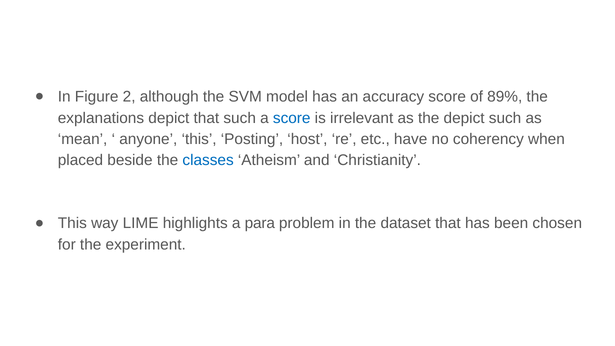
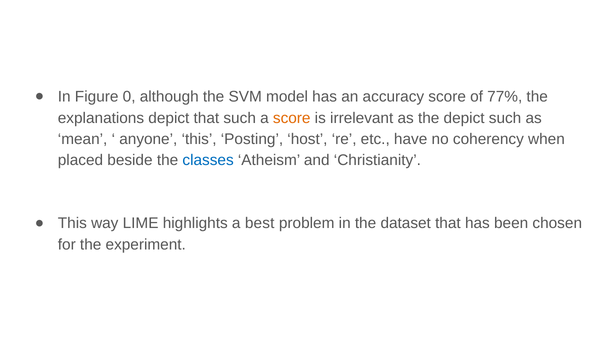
2: 2 -> 0
89%: 89% -> 77%
score at (292, 118) colour: blue -> orange
para: para -> best
